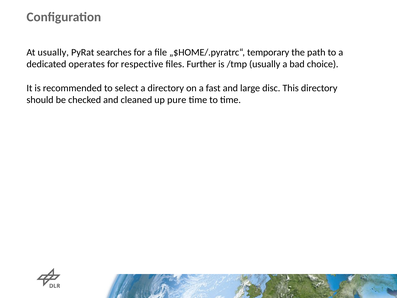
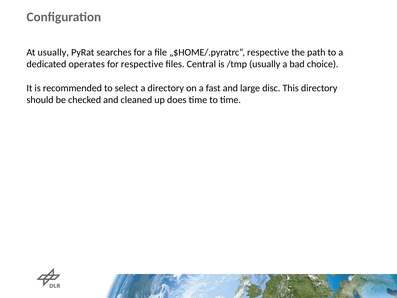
„$HOME/.pyratrc“ temporary: temporary -> respective
Further: Further -> Central
pure: pure -> does
